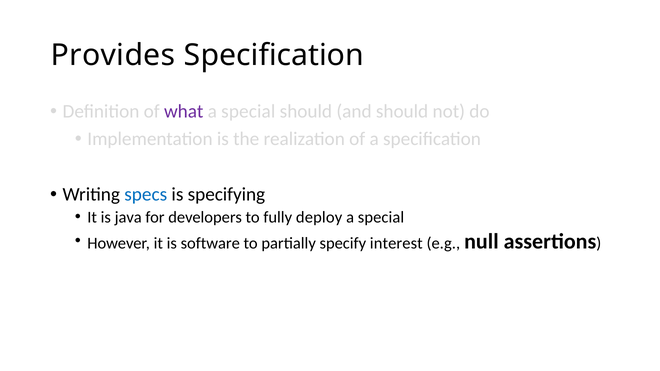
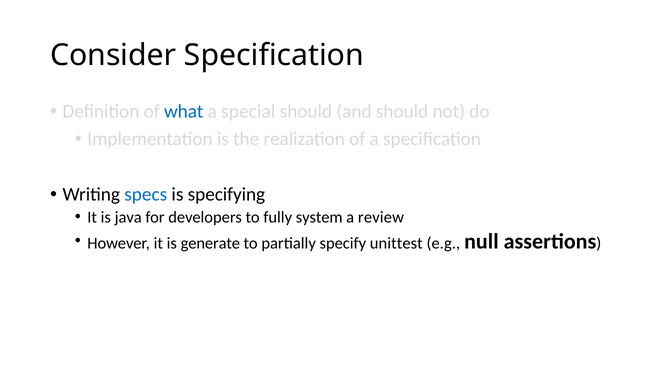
Provides: Provides -> Consider
what colour: purple -> blue
deploy: deploy -> system
special at (381, 217): special -> review
software: software -> generate
interest: interest -> unittest
